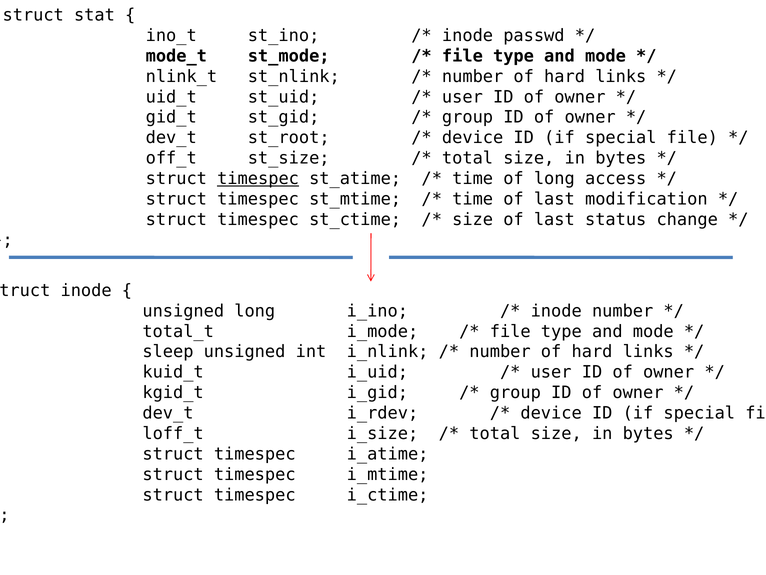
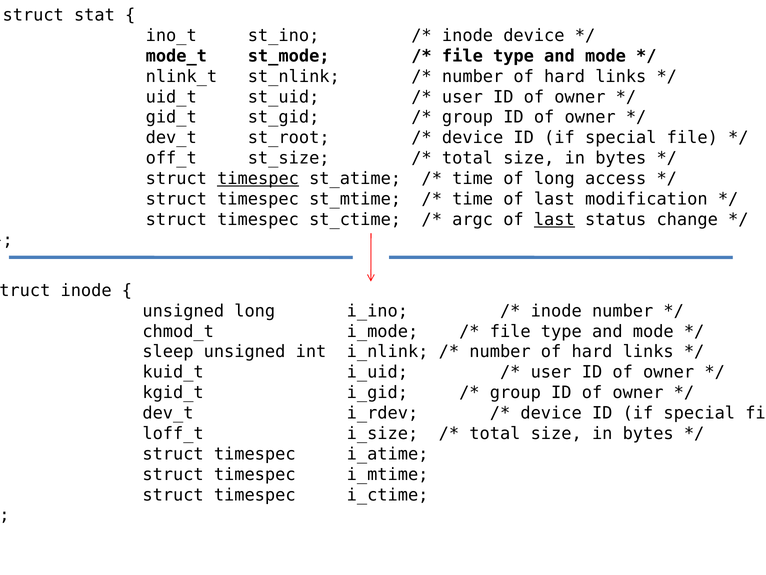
inode passwd: passwd -> device
size at (473, 219): size -> argc
last at (554, 219) underline: none -> present
total_t: total_t -> chmod_t
